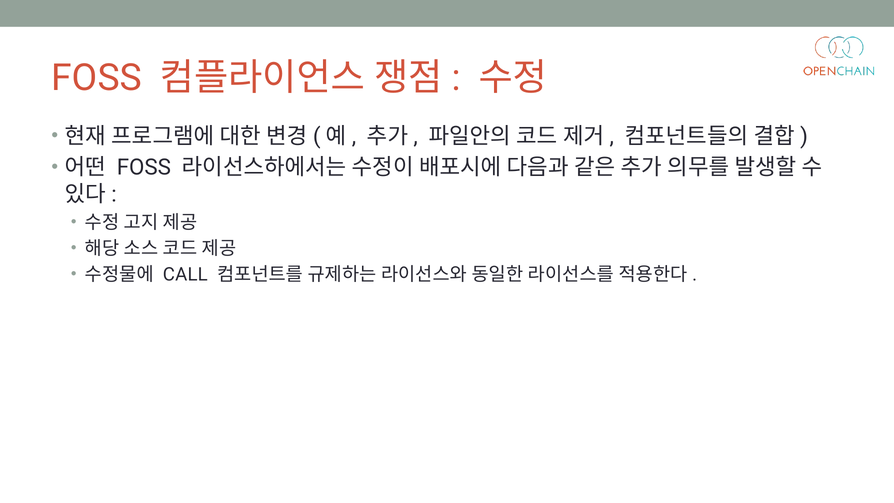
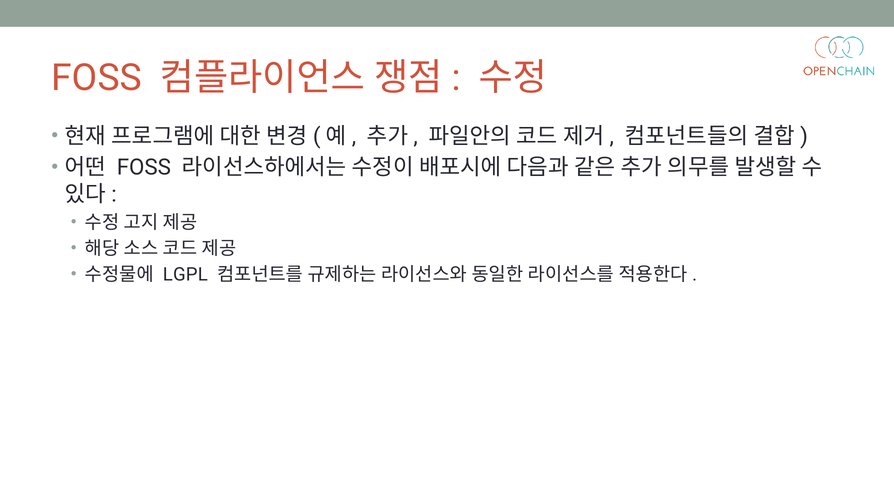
CALL: CALL -> LGPL
